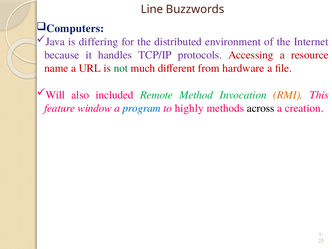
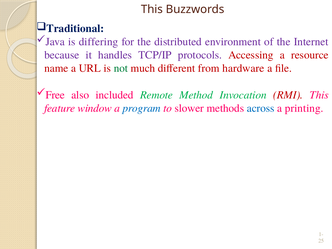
Line at (152, 9): Line -> This
Computers: Computers -> Traditional
Will: Will -> Free
RMI colour: orange -> red
highly: highly -> slower
across colour: black -> blue
creation: creation -> printing
